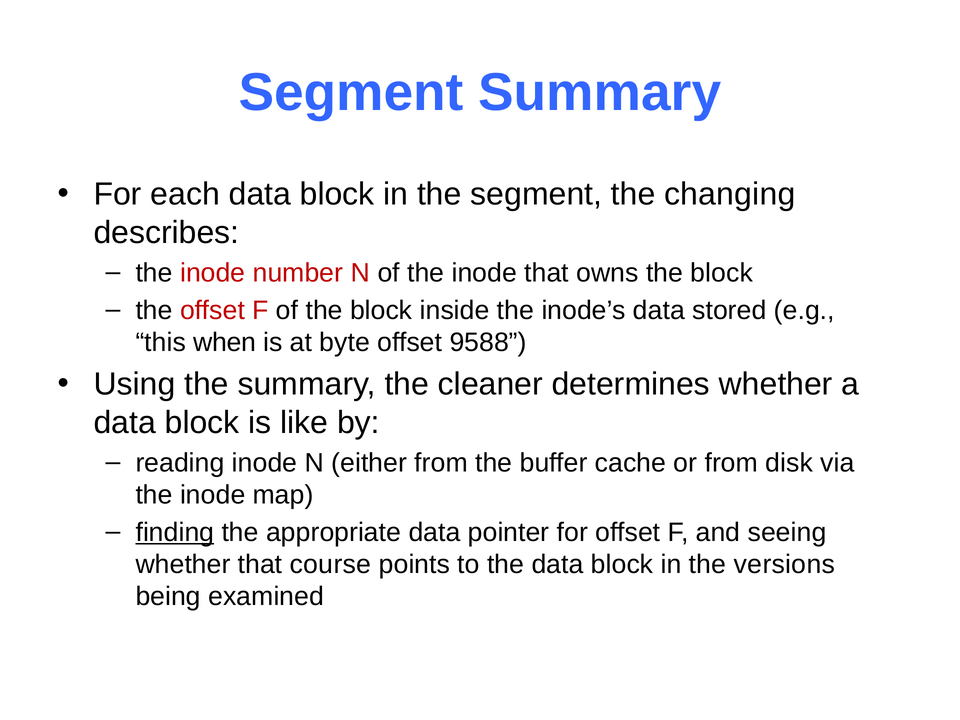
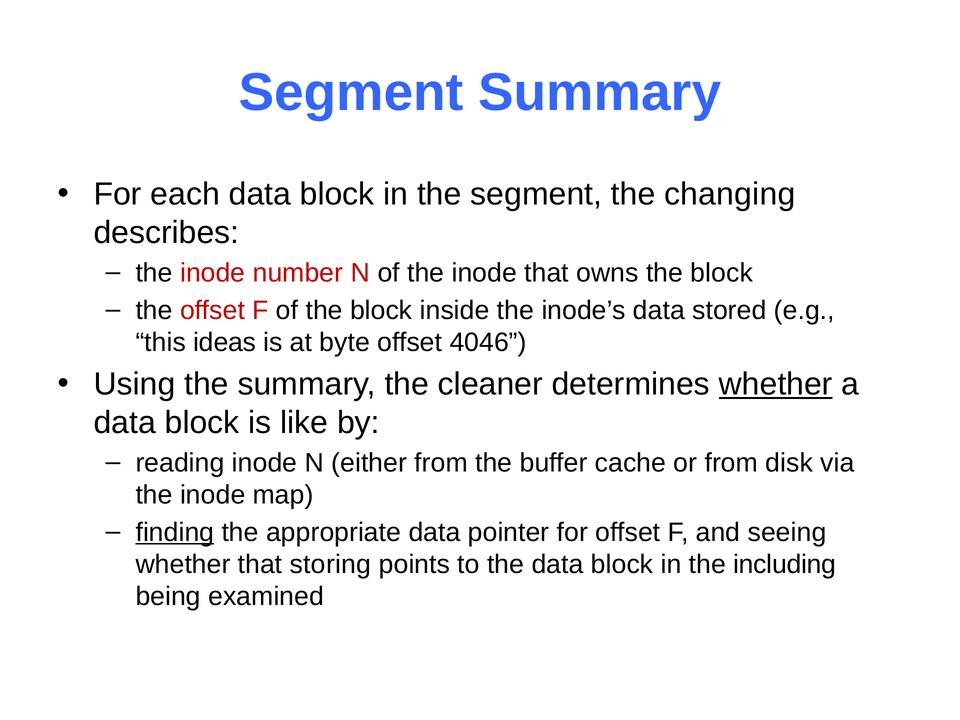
when: when -> ideas
9588: 9588 -> 4046
whether at (776, 384) underline: none -> present
course: course -> storing
versions: versions -> including
